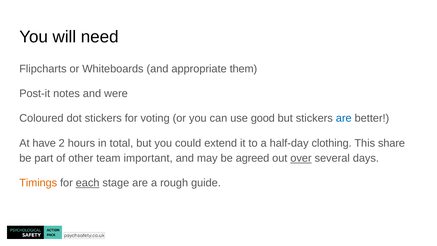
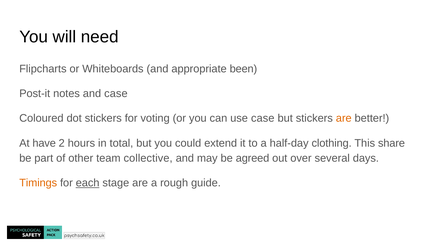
them: them -> been
and were: were -> case
use good: good -> case
are at (344, 118) colour: blue -> orange
important: important -> collective
over underline: present -> none
